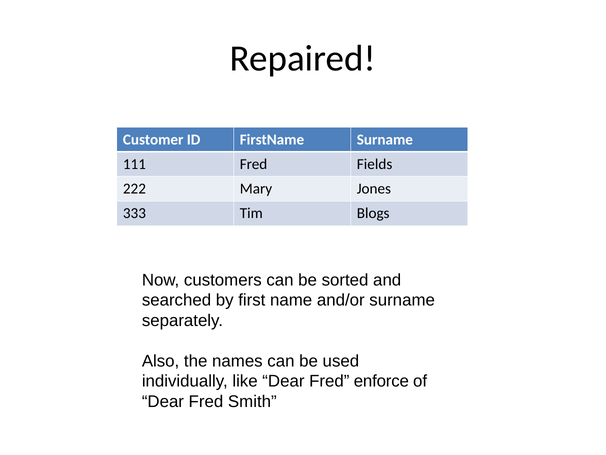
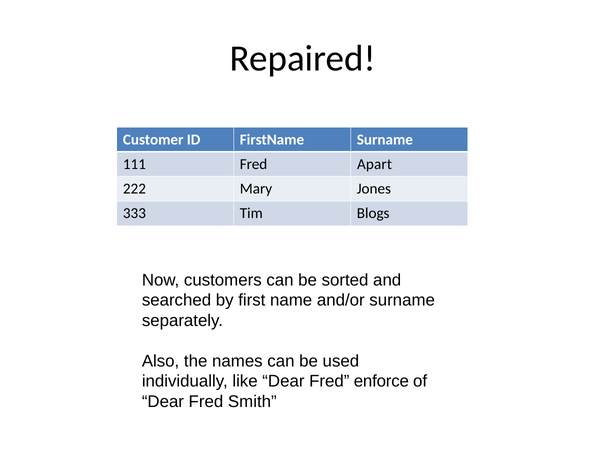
Fields: Fields -> Apart
